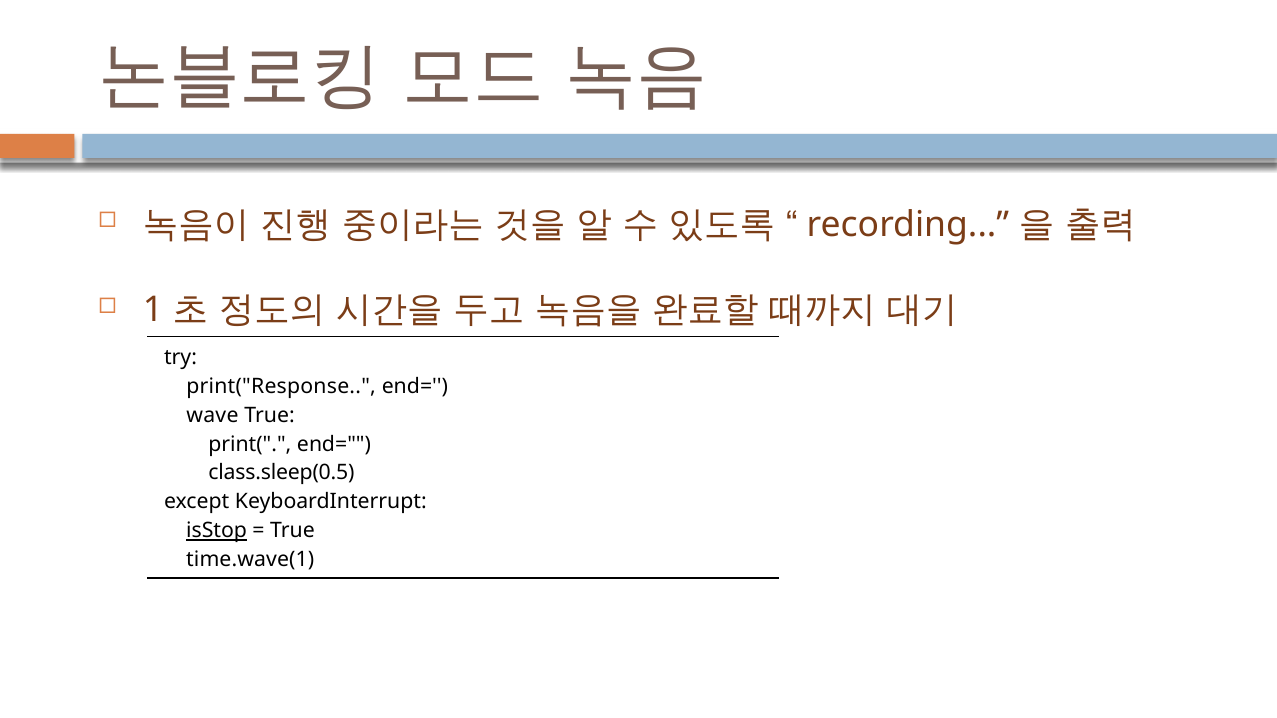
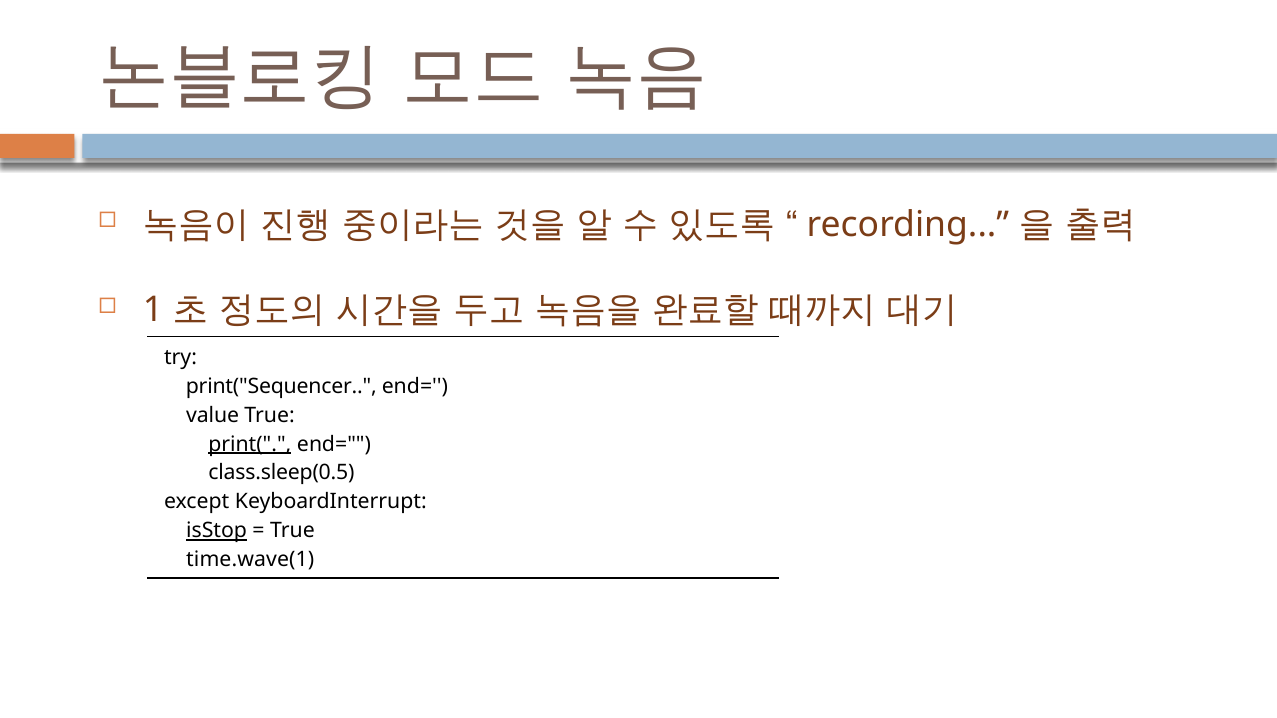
print("Response: print("Response -> print("Sequencer
wave: wave -> value
print( underline: none -> present
